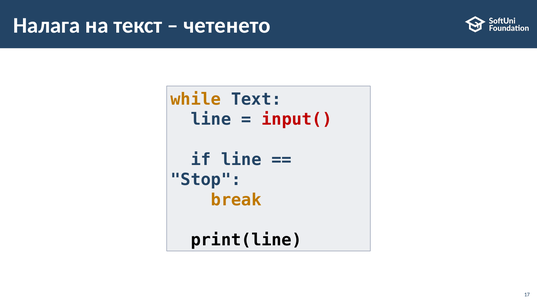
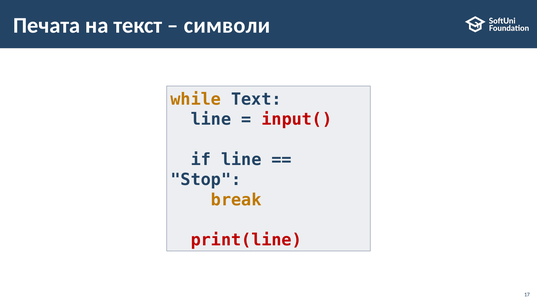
Налага: Налага -> Печата
четенето: четенето -> символи
print(line colour: black -> red
